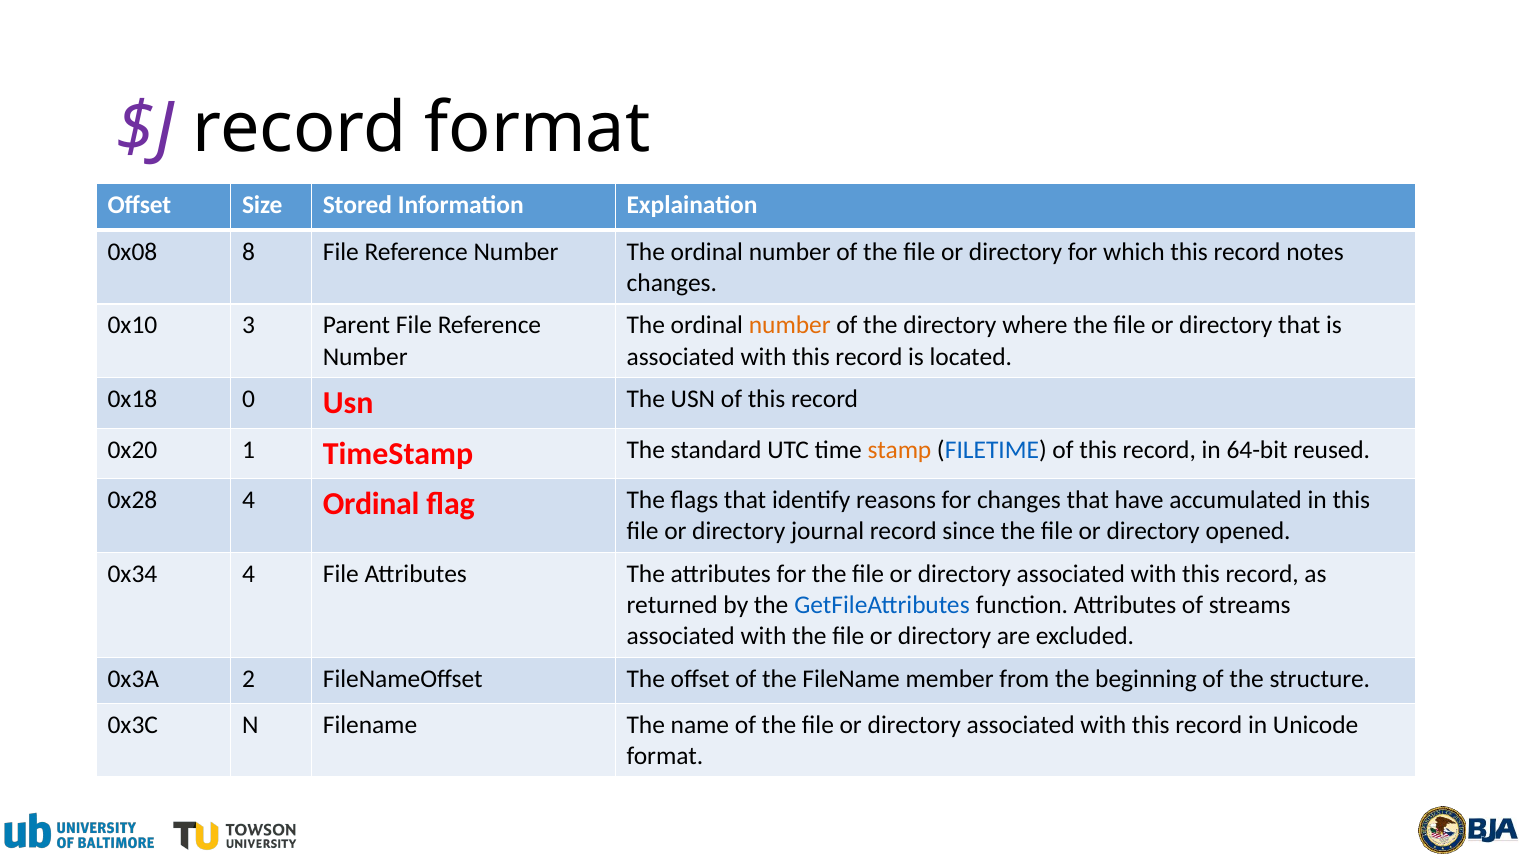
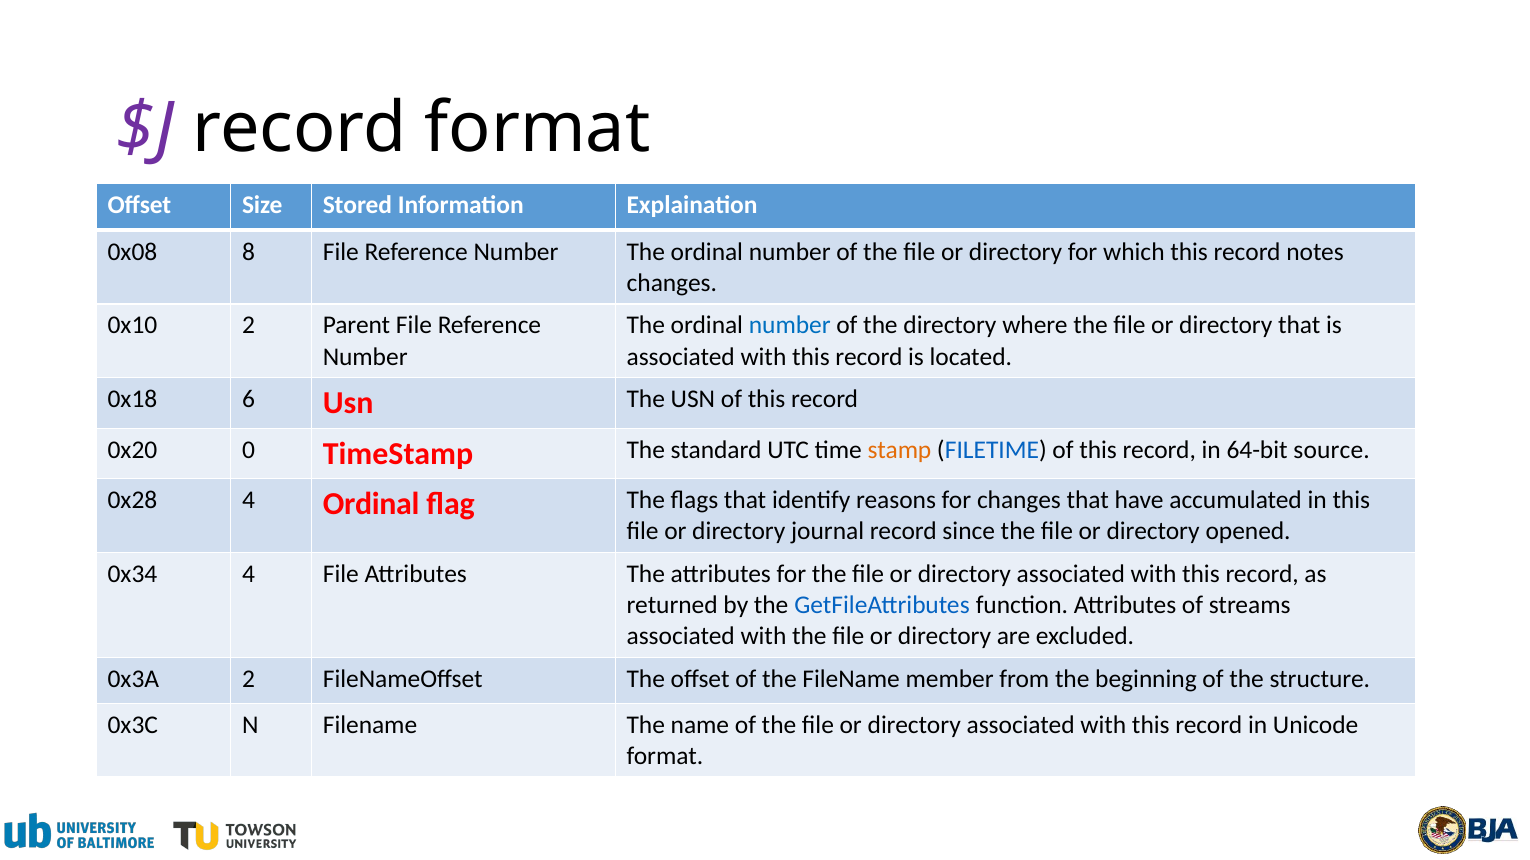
0x10 3: 3 -> 2
number at (790, 326) colour: orange -> blue
0: 0 -> 6
1: 1 -> 0
reused: reused -> source
